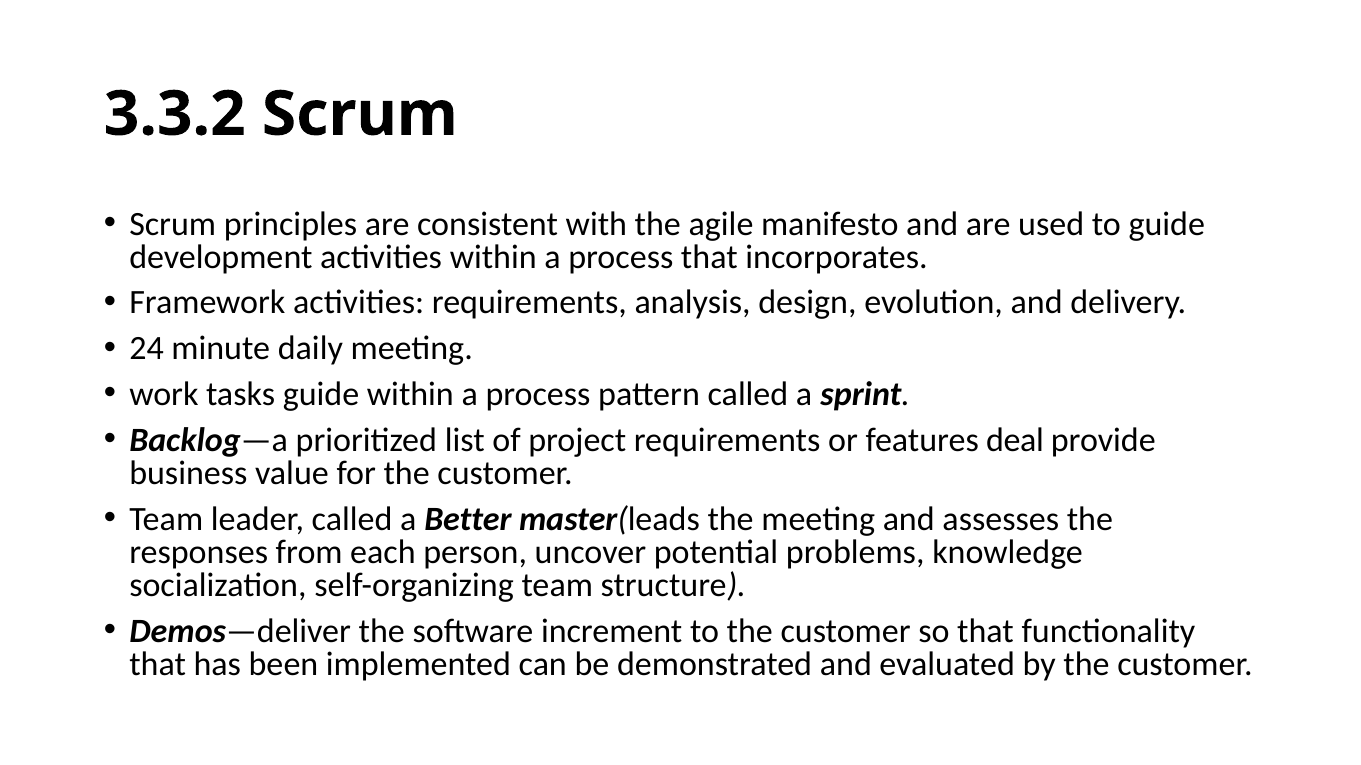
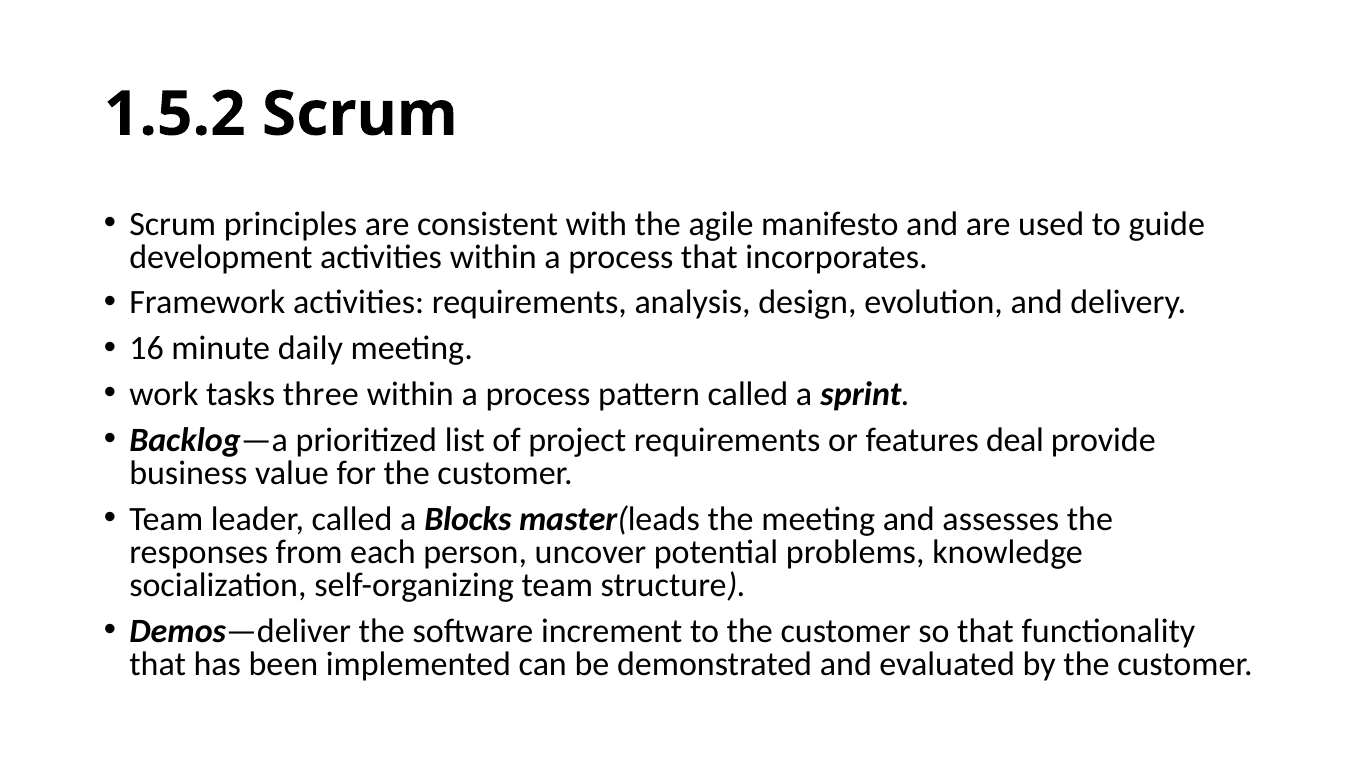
3.3.2: 3.3.2 -> 1.5.2
24: 24 -> 16
tasks guide: guide -> three
Better: Better -> Blocks
